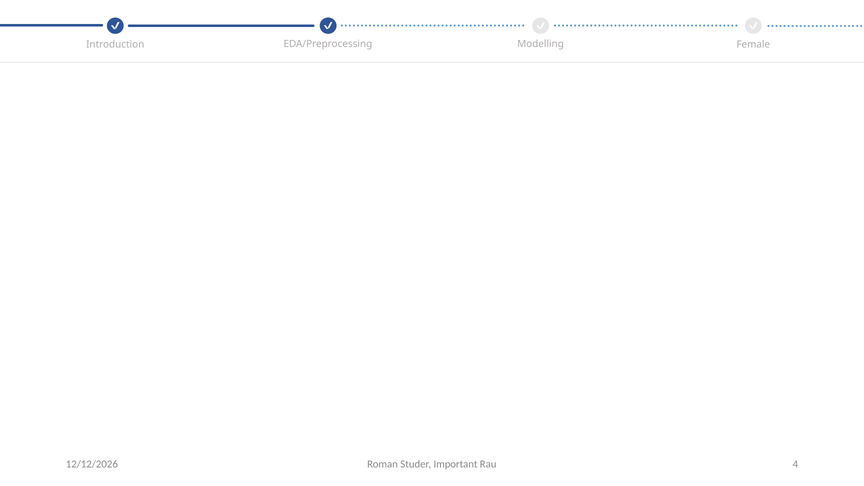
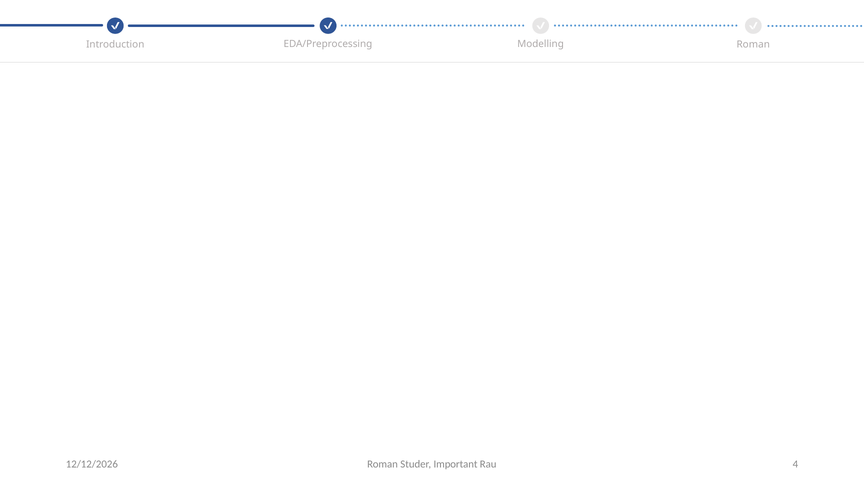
Modelling Female: Female -> Roman
